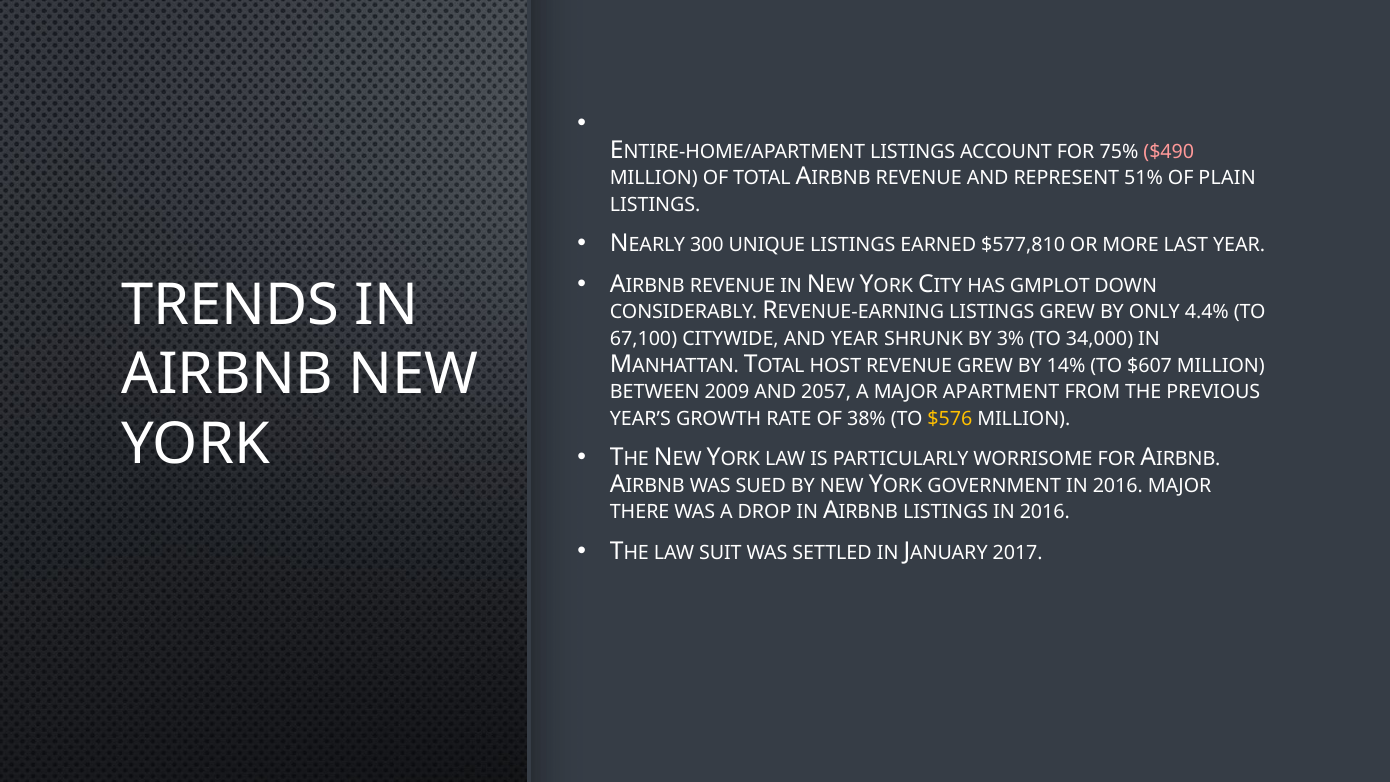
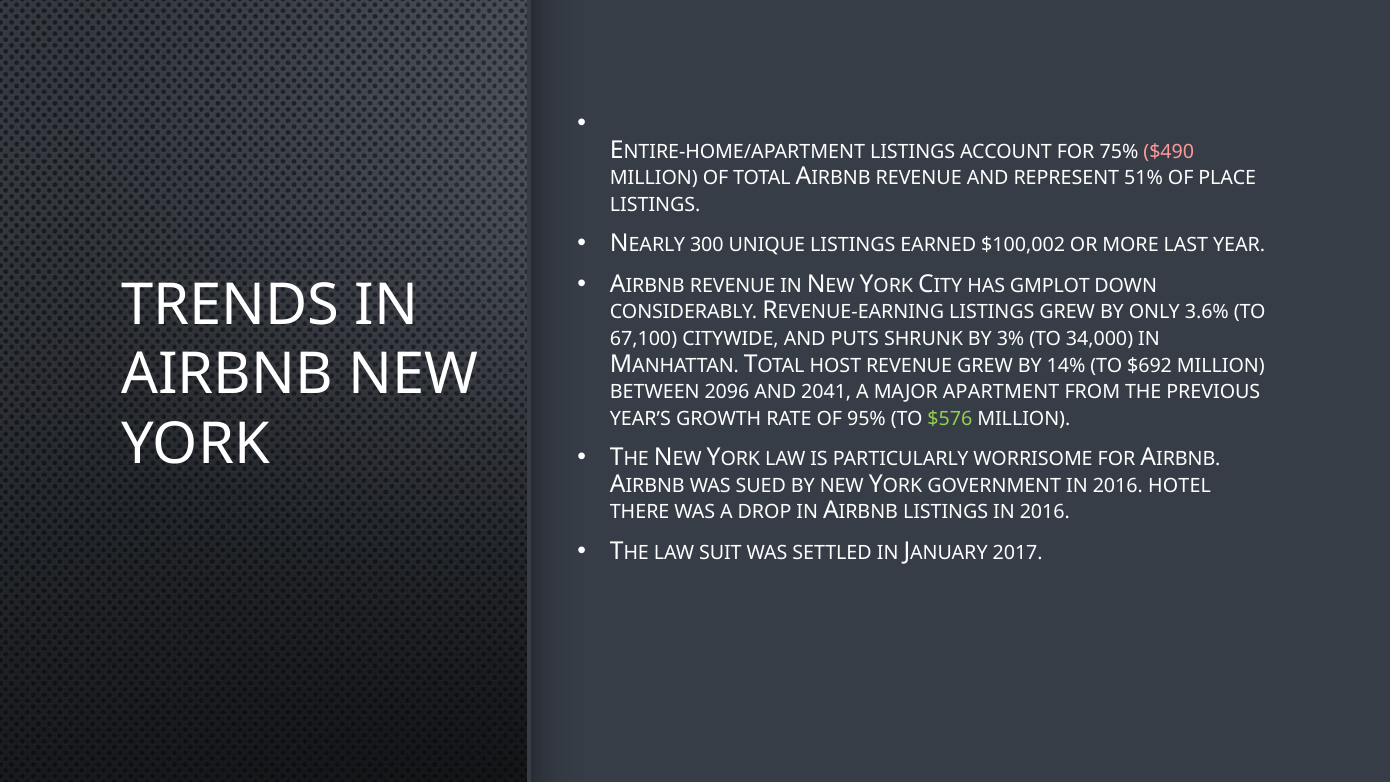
PLAIN: PLAIN -> PLACE
$577,810: $577,810 -> $100,002
4.4%: 4.4% -> 3.6%
AND YEAR: YEAR -> PUTS
$607: $607 -> $692
2009: 2009 -> 2096
2057: 2057 -> 2041
38%: 38% -> 95%
$576 colour: yellow -> light green
2016 MAJOR: MAJOR -> HOTEL
